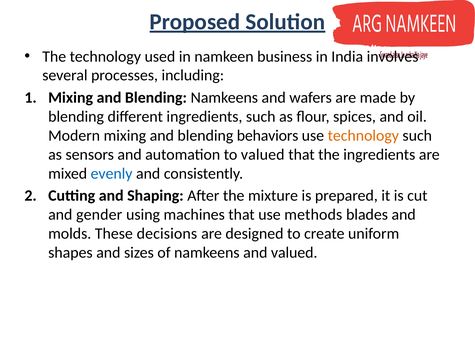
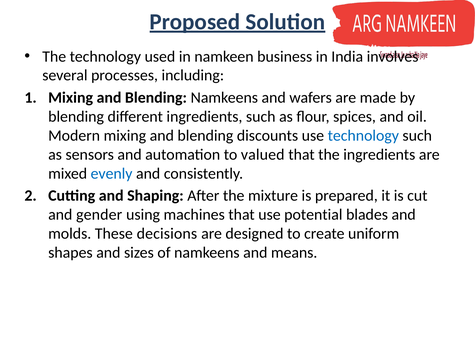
behaviors: behaviors -> discounts
technology at (363, 136) colour: orange -> blue
methods: methods -> potential
and valued: valued -> means
